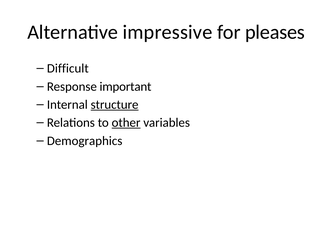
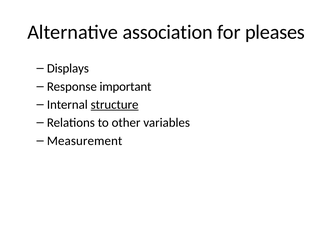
impressive: impressive -> association
Difficult: Difficult -> Displays
other underline: present -> none
Demographics: Demographics -> Measurement
